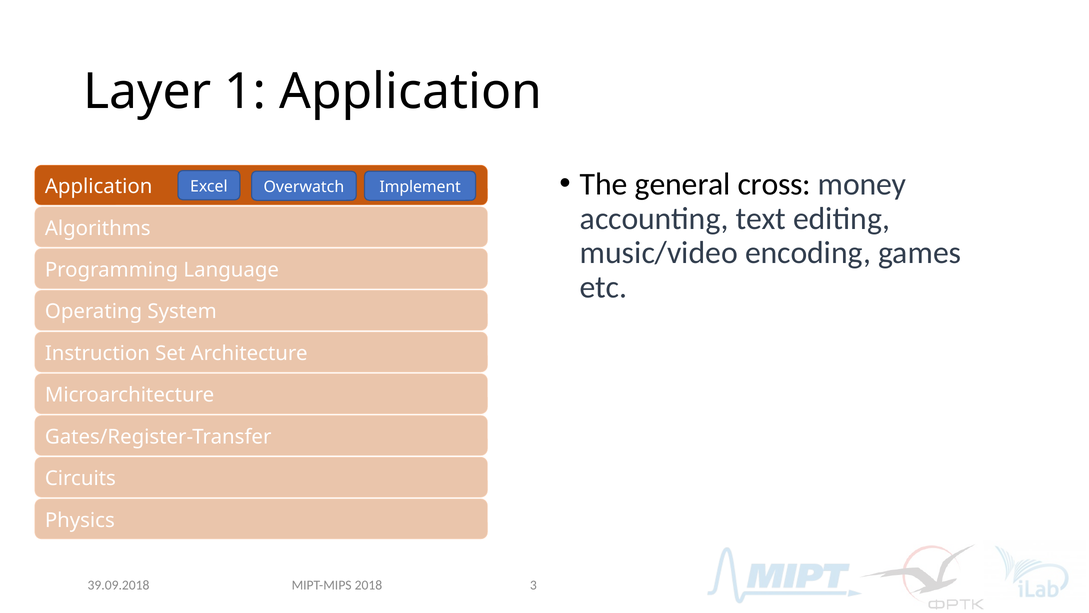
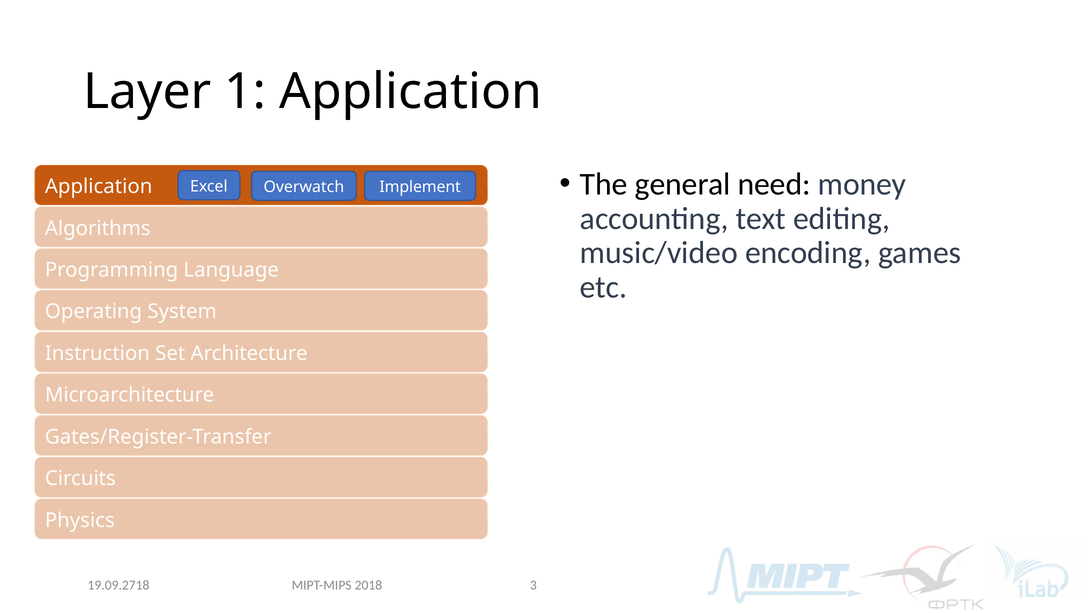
cross: cross -> need
39.09.2018: 39.09.2018 -> 19.09.2718
